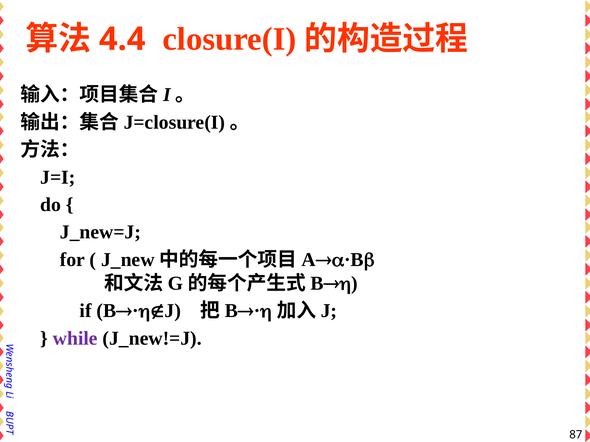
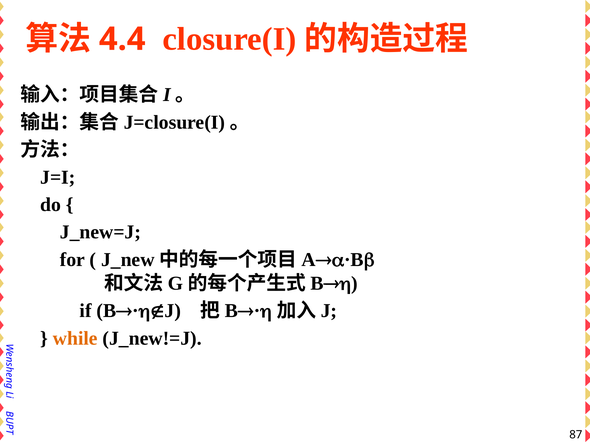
while colour: purple -> orange
